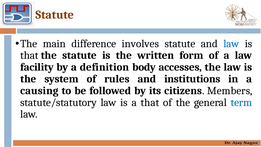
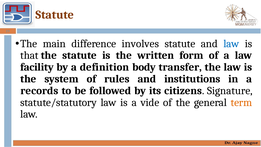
accesses: accesses -> transfer
causing: causing -> records
Members: Members -> Signature
a that: that -> vide
term colour: blue -> orange
